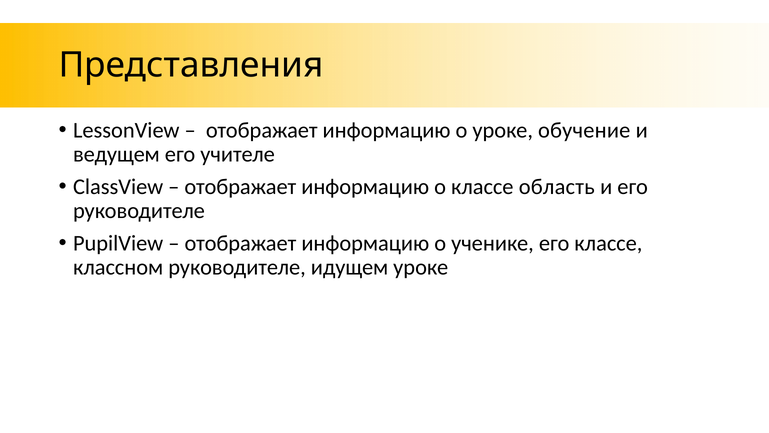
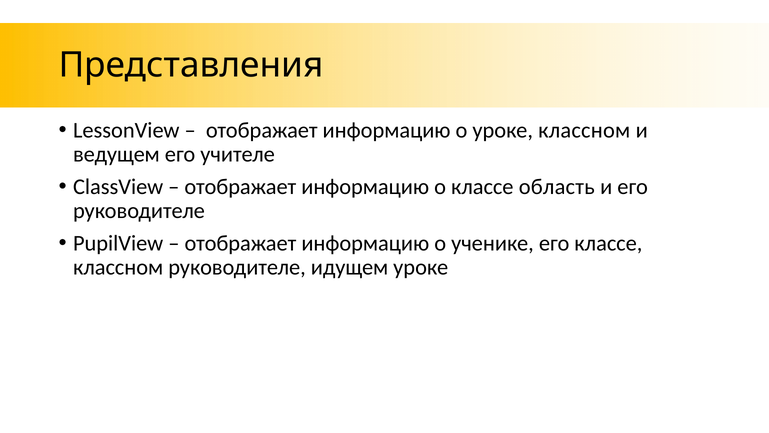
уроке обучение: обучение -> классном
